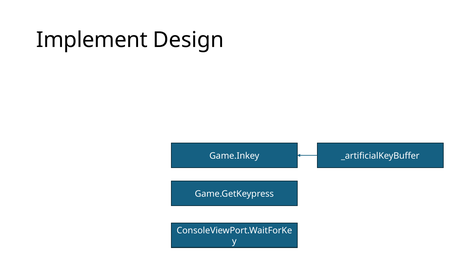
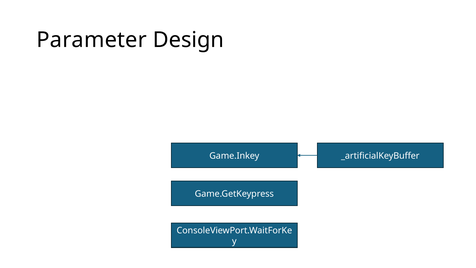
Implement: Implement -> Parameter
